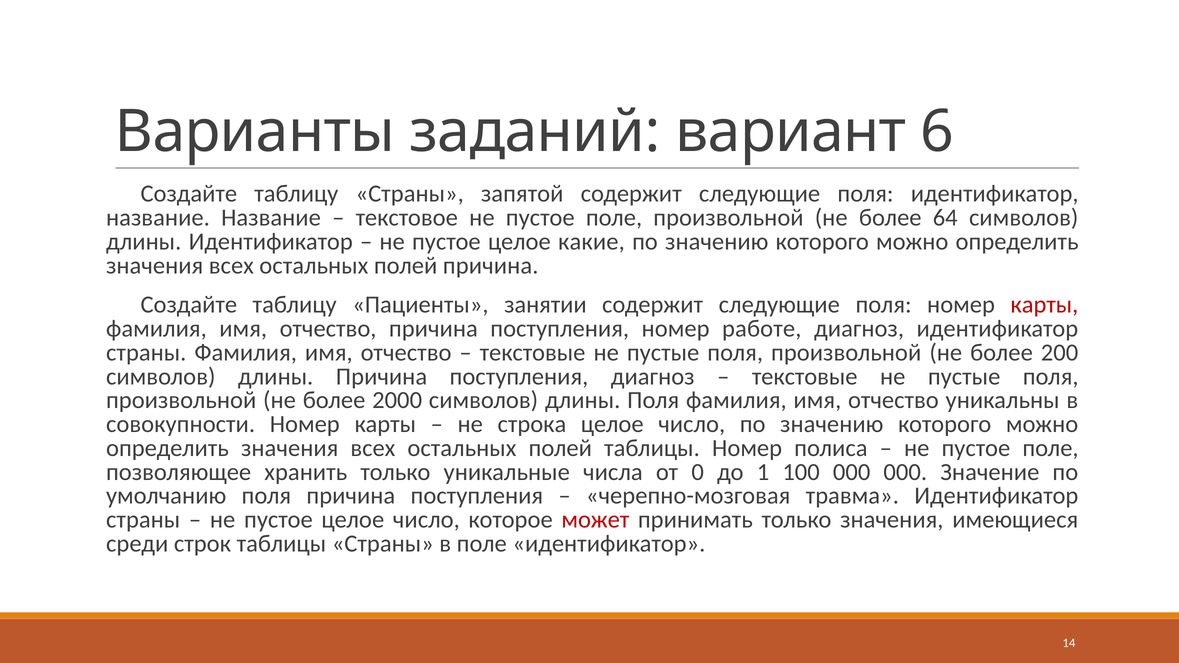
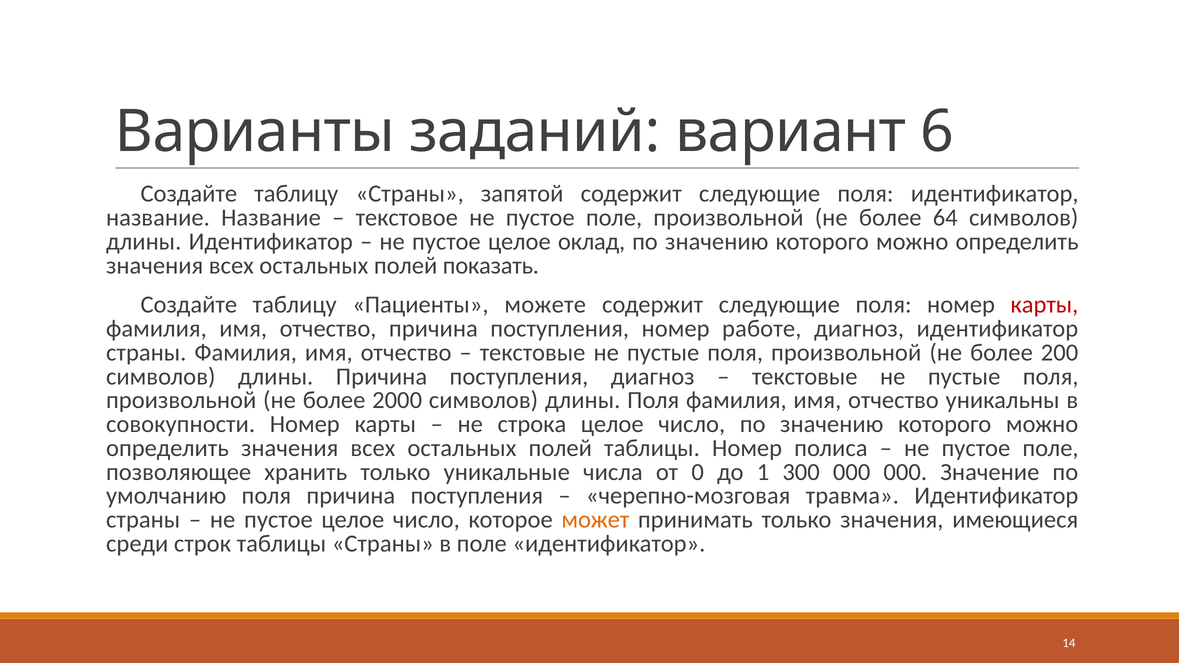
какие: какие -> оклад
полей причина: причина -> показать
занятии: занятии -> можете
100: 100 -> 300
может colour: red -> orange
